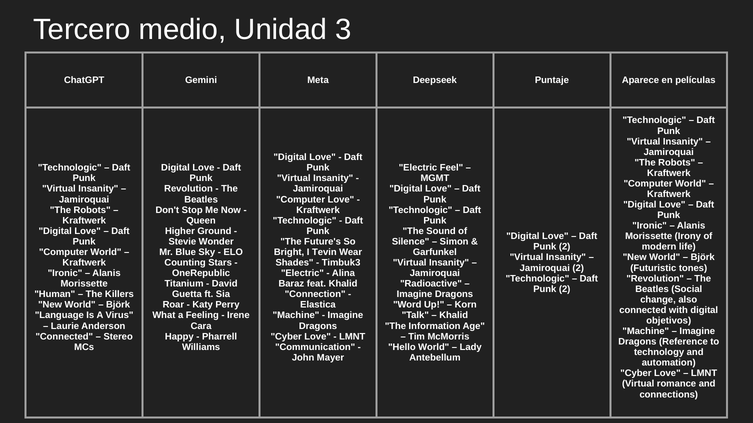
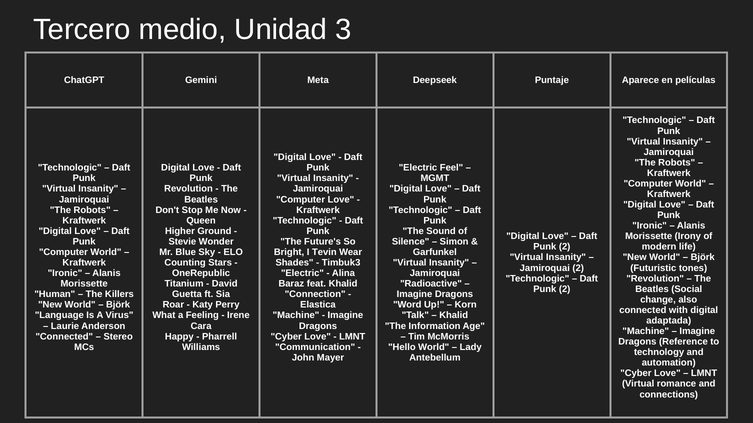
objetivos: objetivos -> adaptada
